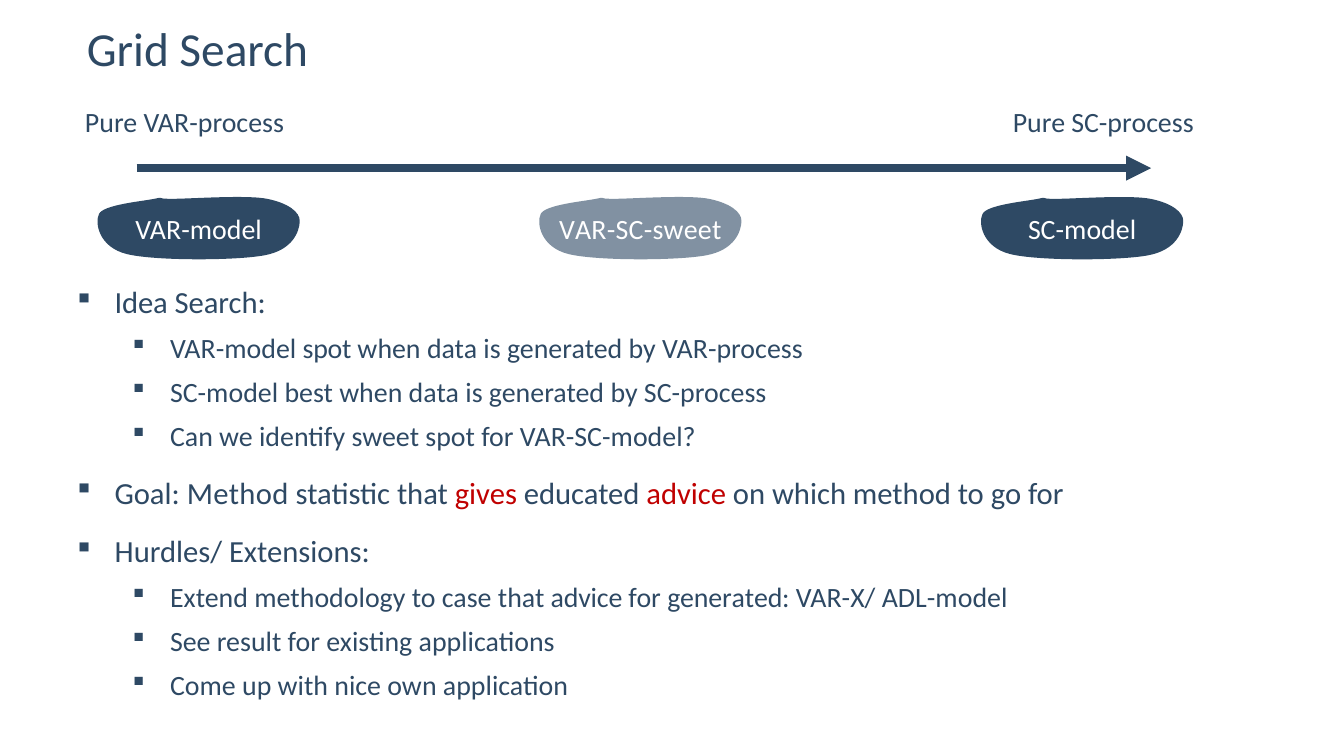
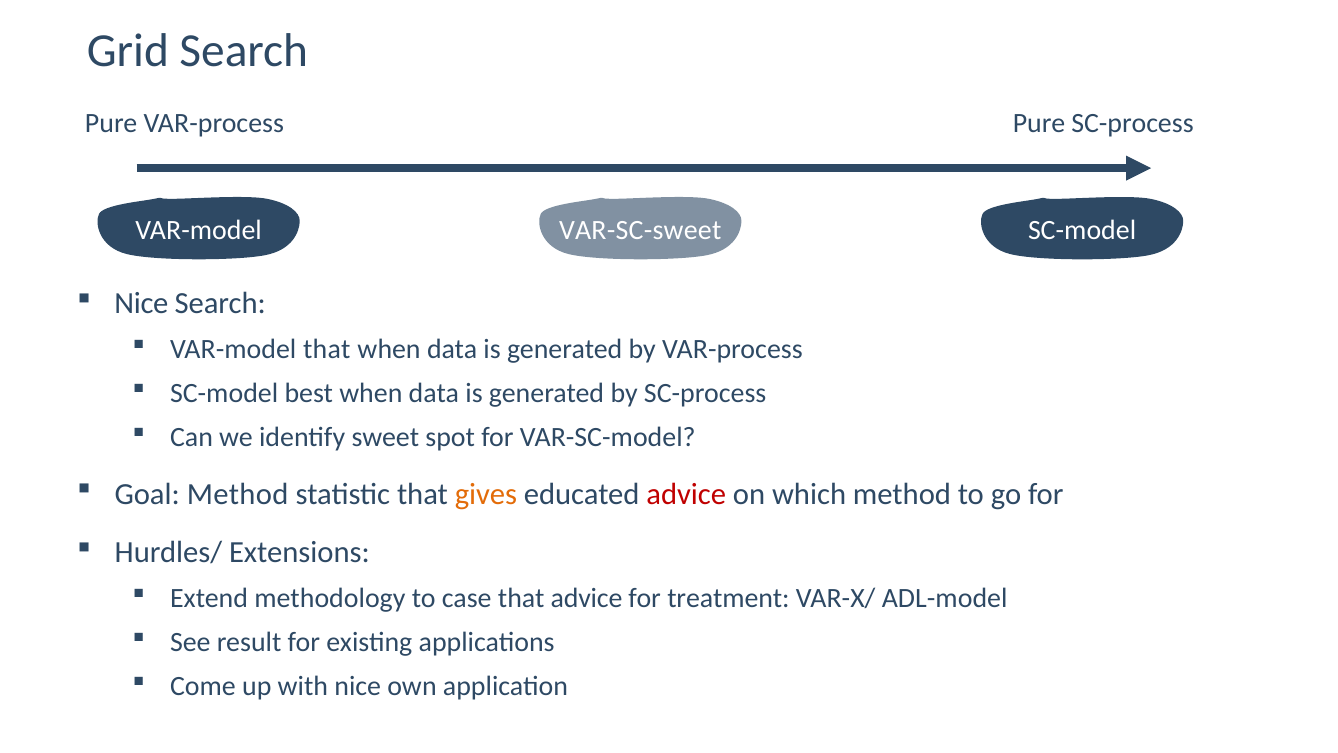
Idea at (141, 304): Idea -> Nice
VAR-model spot: spot -> that
gives colour: red -> orange
for generated: generated -> treatment
